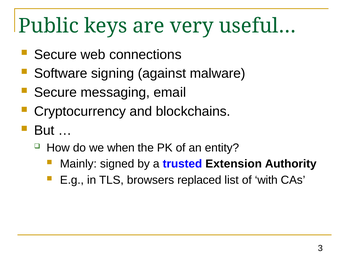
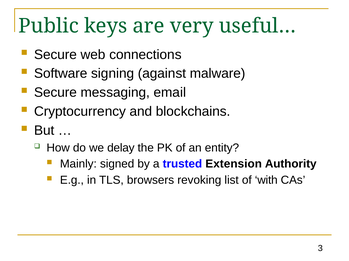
when: when -> delay
replaced: replaced -> revoking
